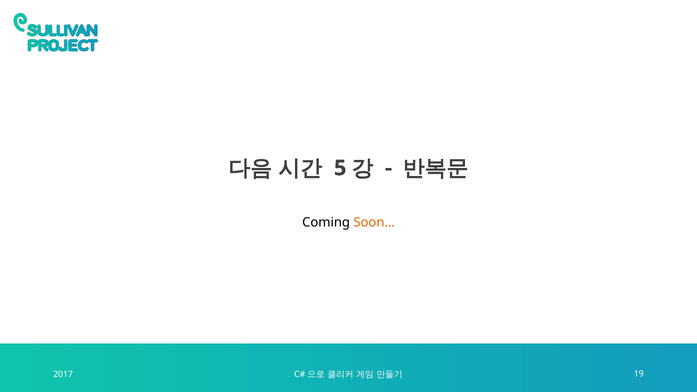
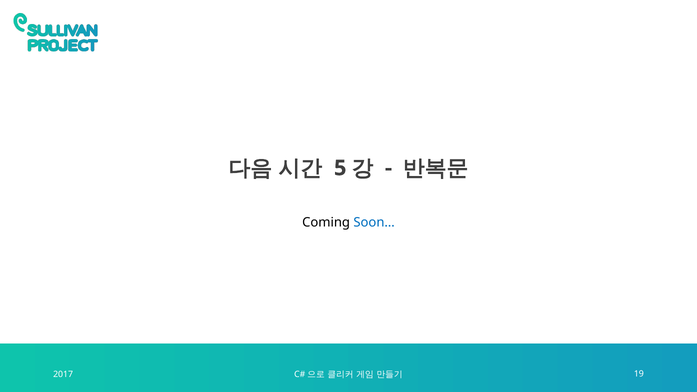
Soon… colour: orange -> blue
